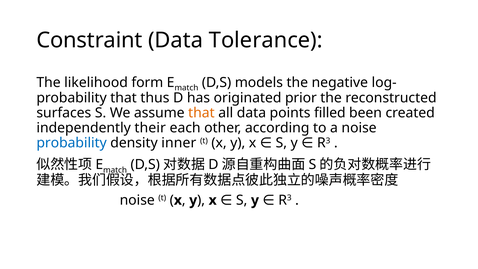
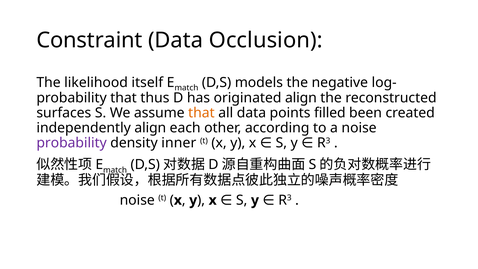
Tolerance: Tolerance -> Occlusion
form: form -> itself
originated prior: prior -> align
independently their: their -> align
probability at (72, 143) colour: blue -> purple
